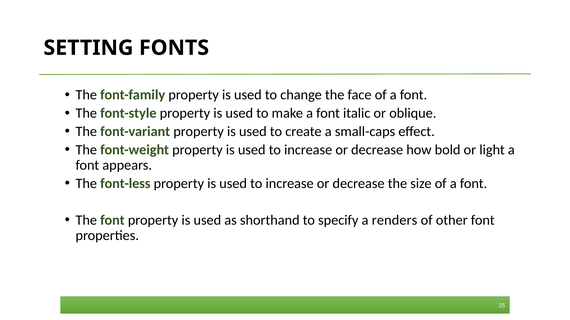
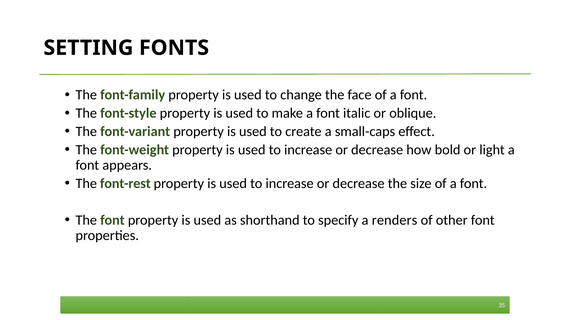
font-less: font-less -> font-rest
